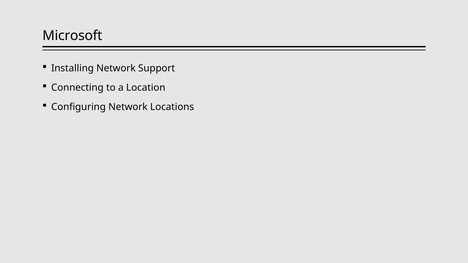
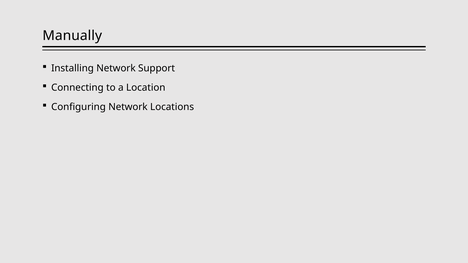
Microsoft: Microsoft -> Manually
